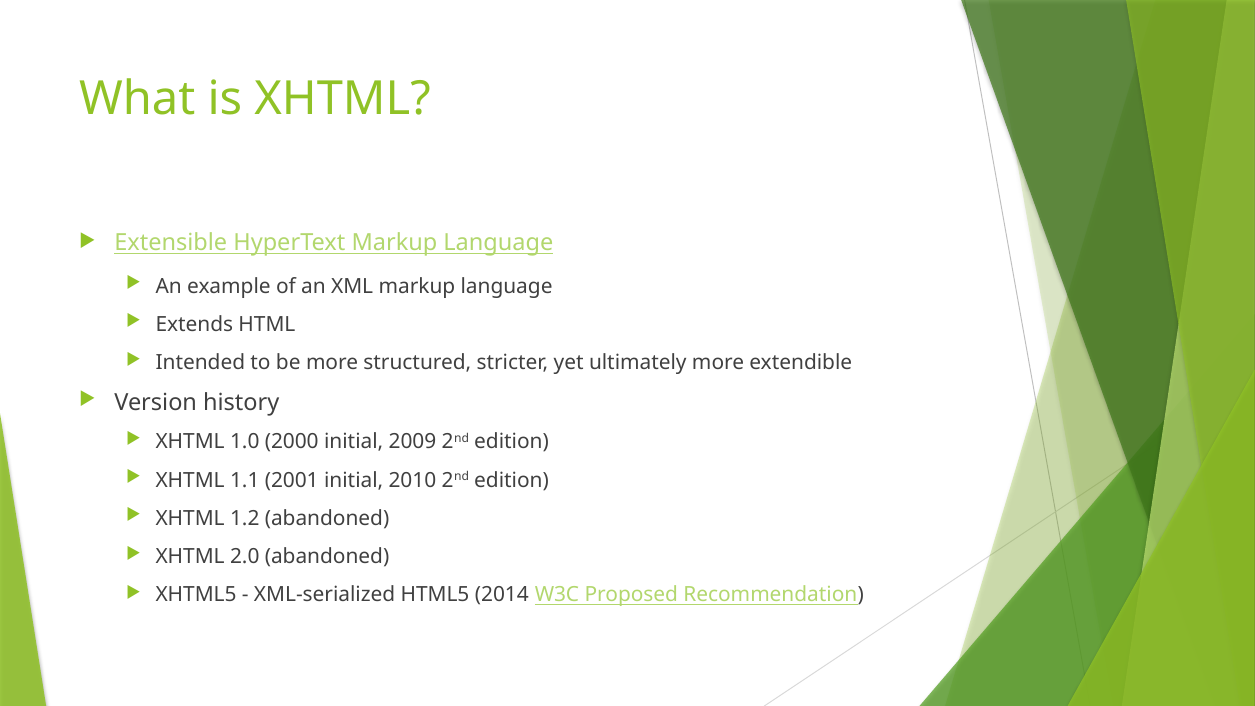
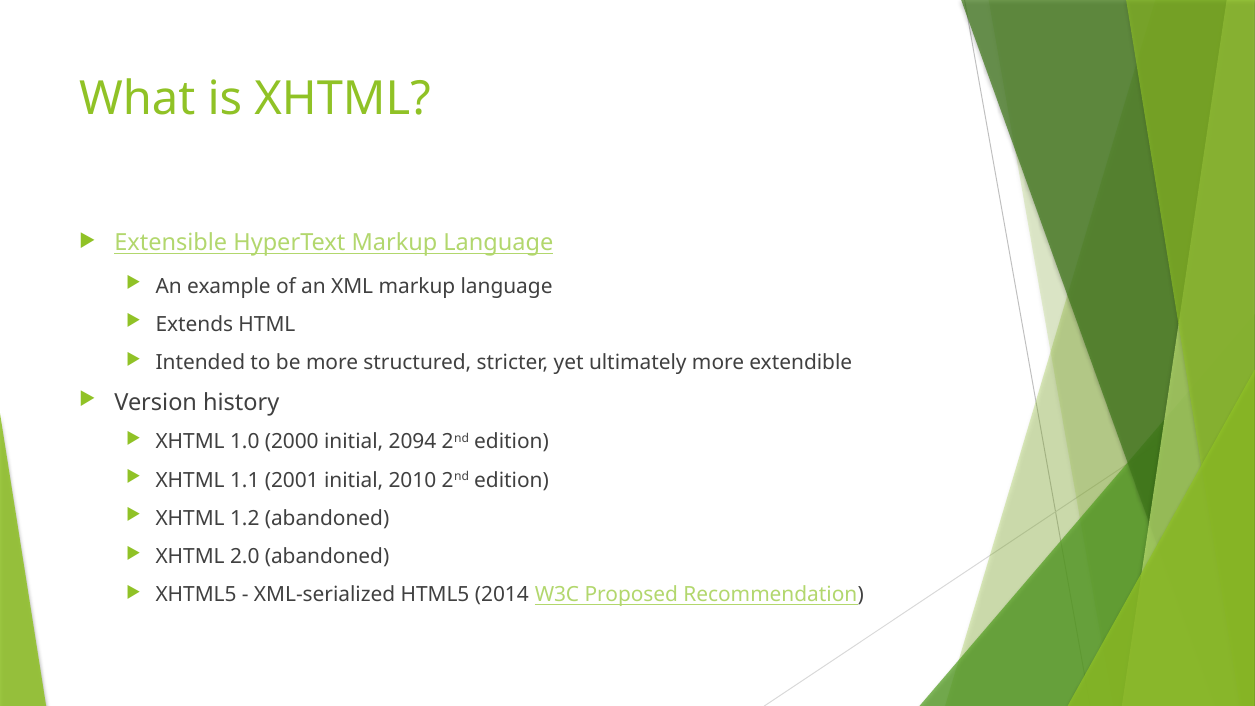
2009: 2009 -> 2094
